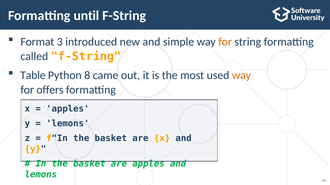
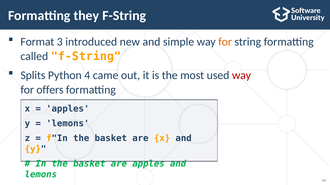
until: until -> they
Table: Table -> Splits
8: 8 -> 4
way at (241, 75) colour: orange -> red
